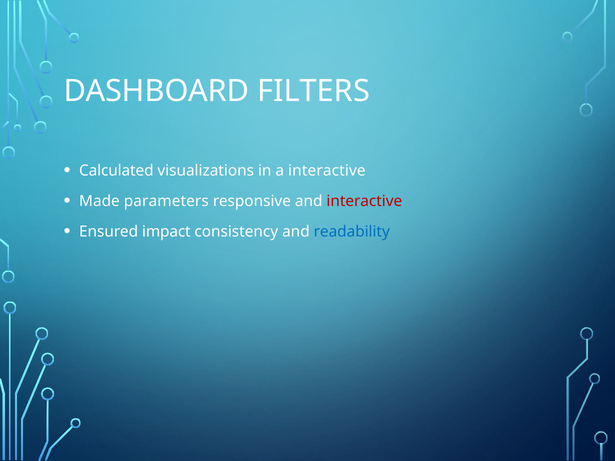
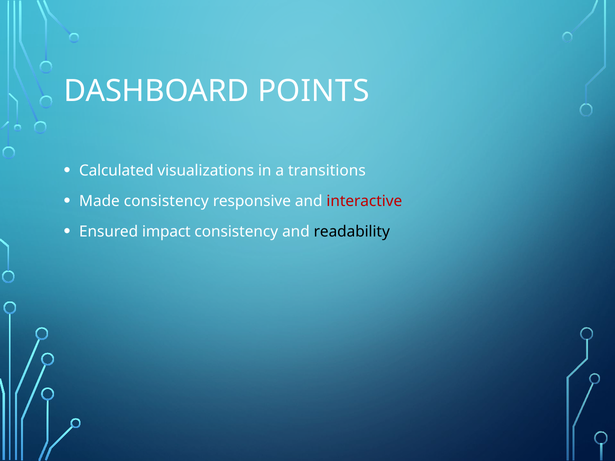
FILTERS: FILTERS -> POINTS
a interactive: interactive -> transitions
Made parameters: parameters -> consistency
readability colour: blue -> black
